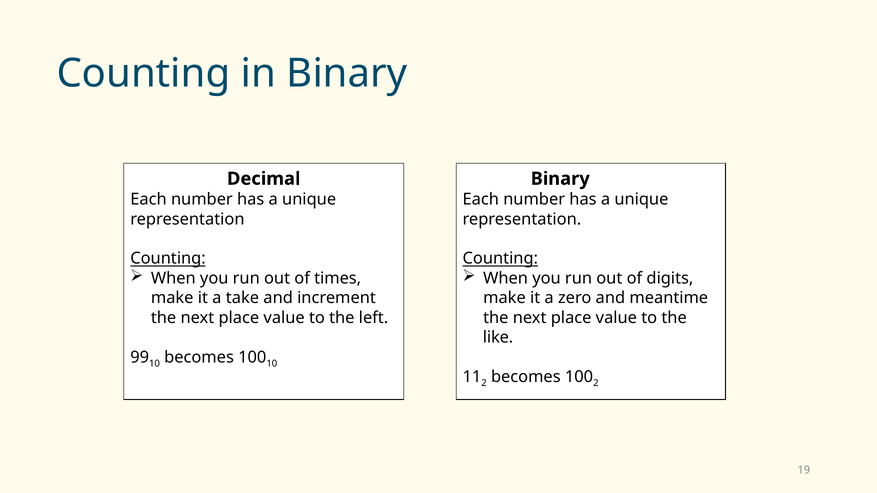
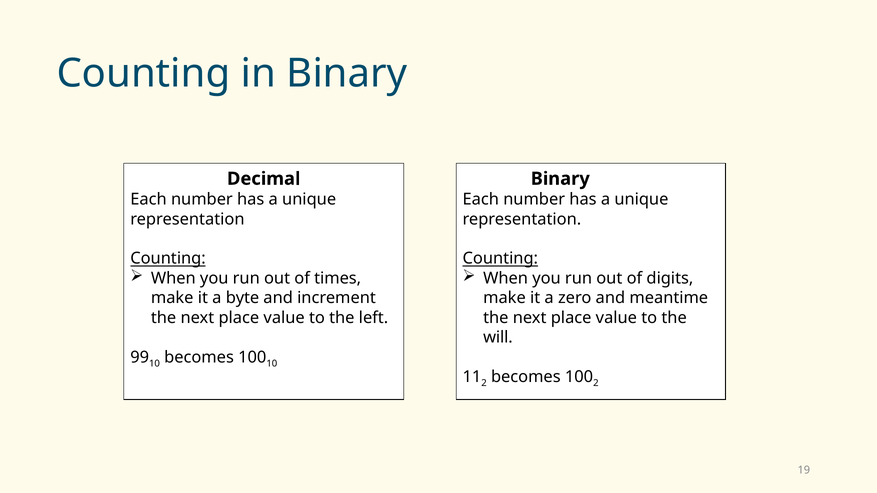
take: take -> byte
like: like -> will
